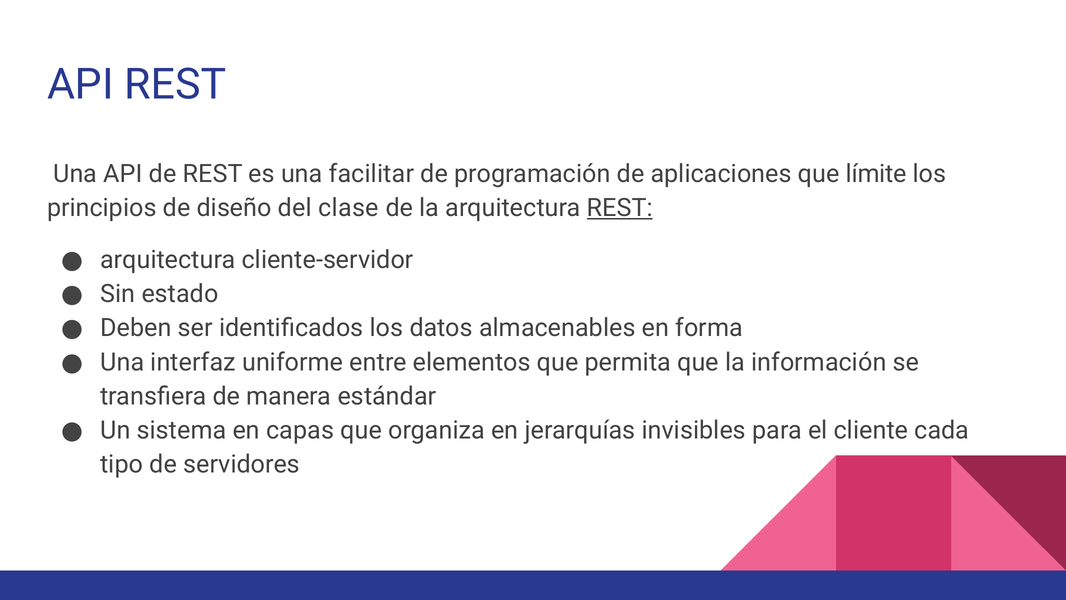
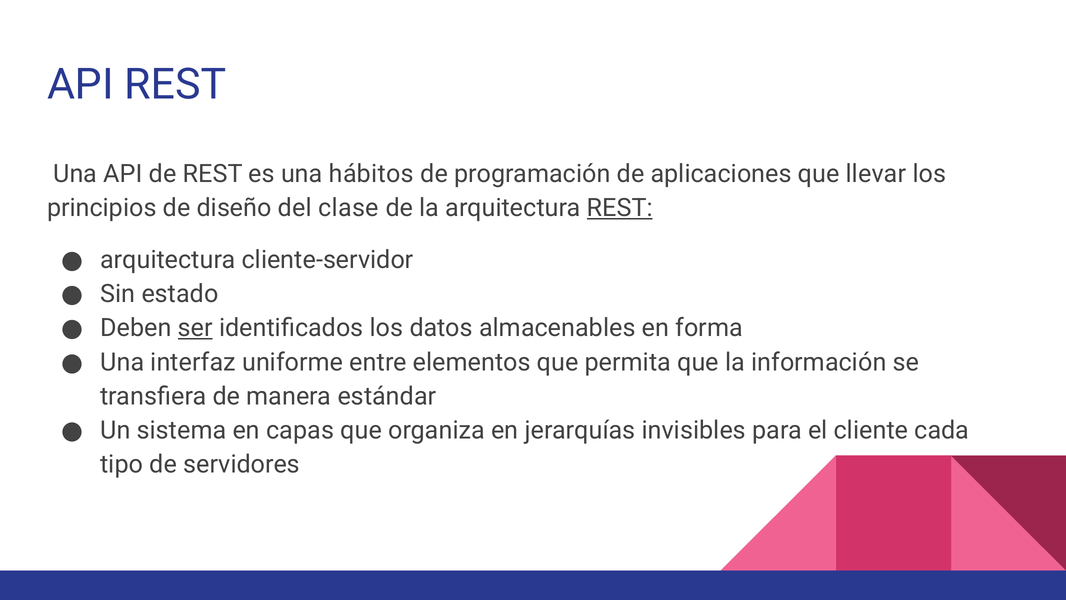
facilitar: facilitar -> hábitos
límite: límite -> llevar
ser underline: none -> present
